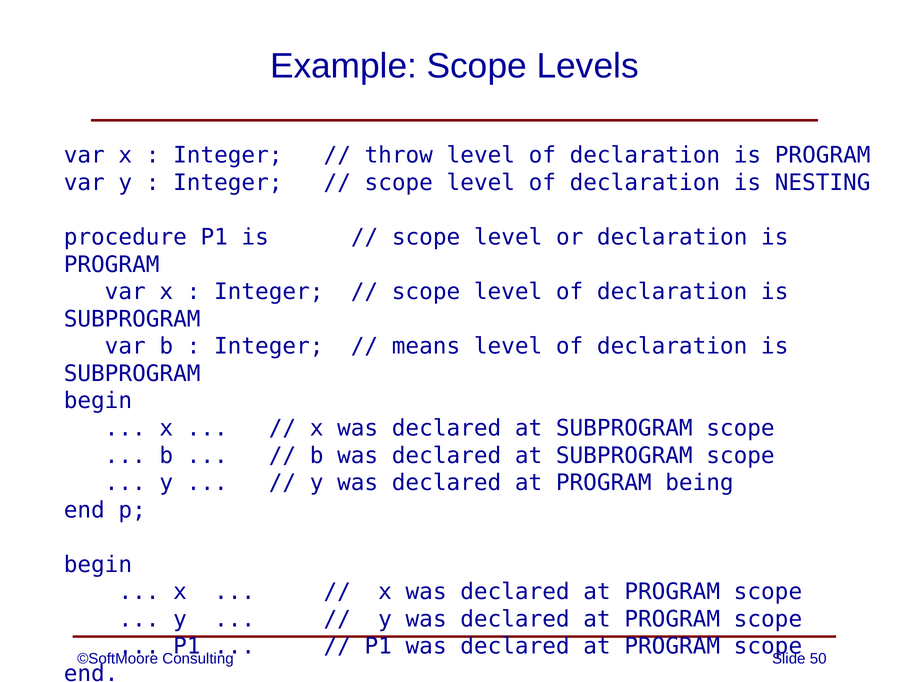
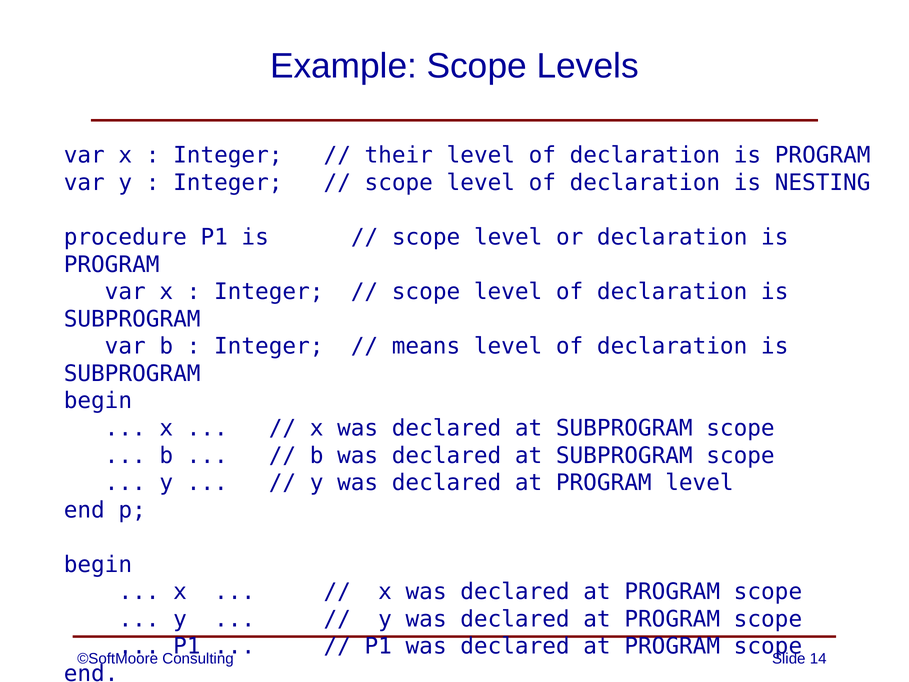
throw: throw -> their
PROGRAM being: being -> level
50: 50 -> 14
